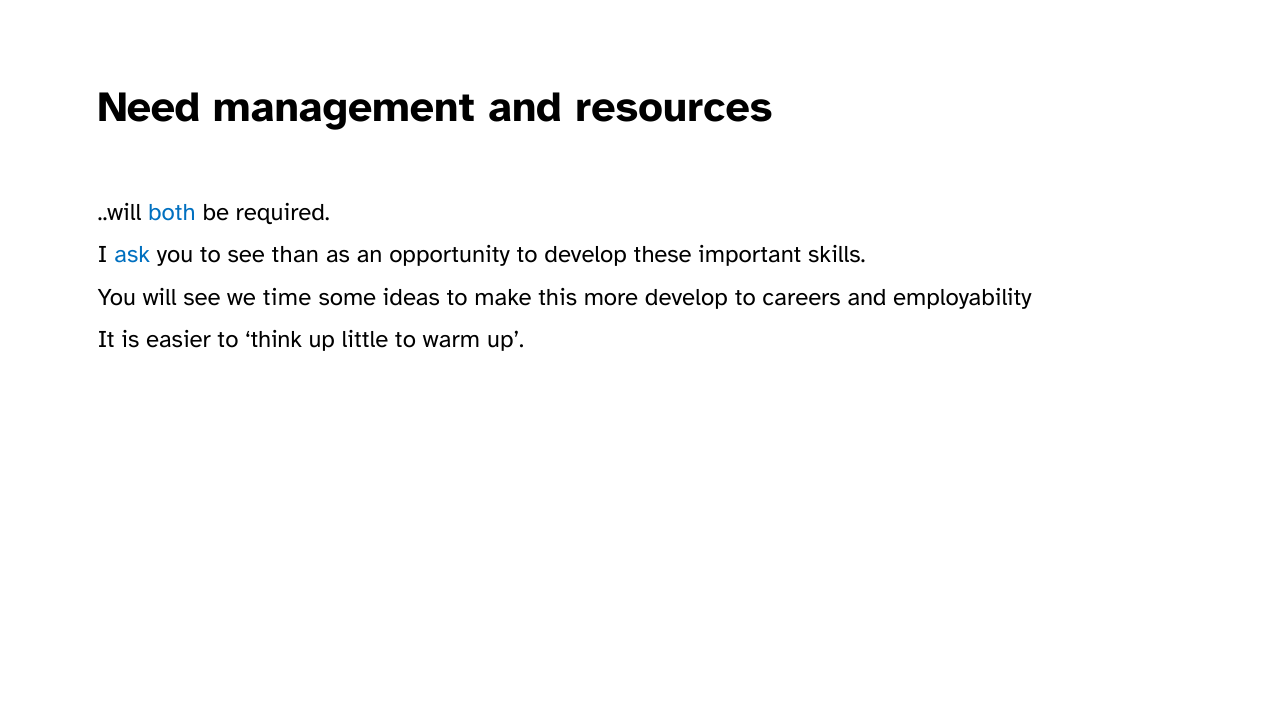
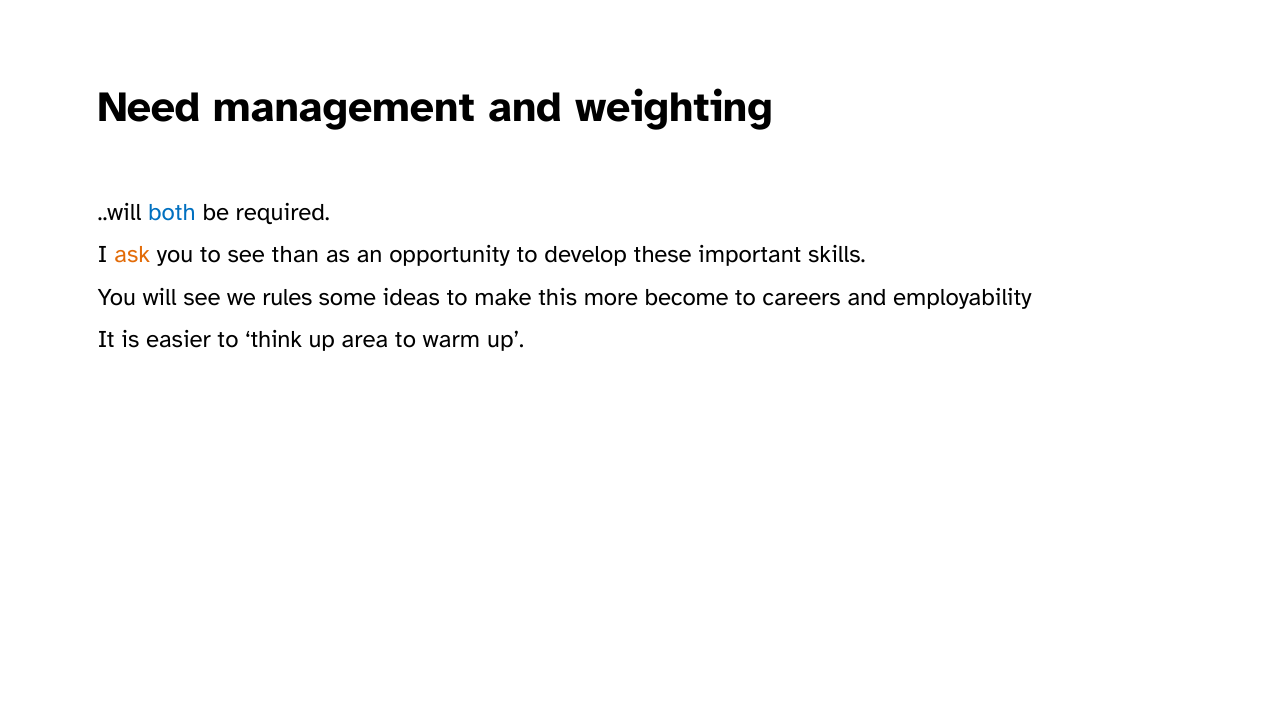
resources: resources -> weighting
ask colour: blue -> orange
time: time -> rules
more develop: develop -> become
little: little -> area
